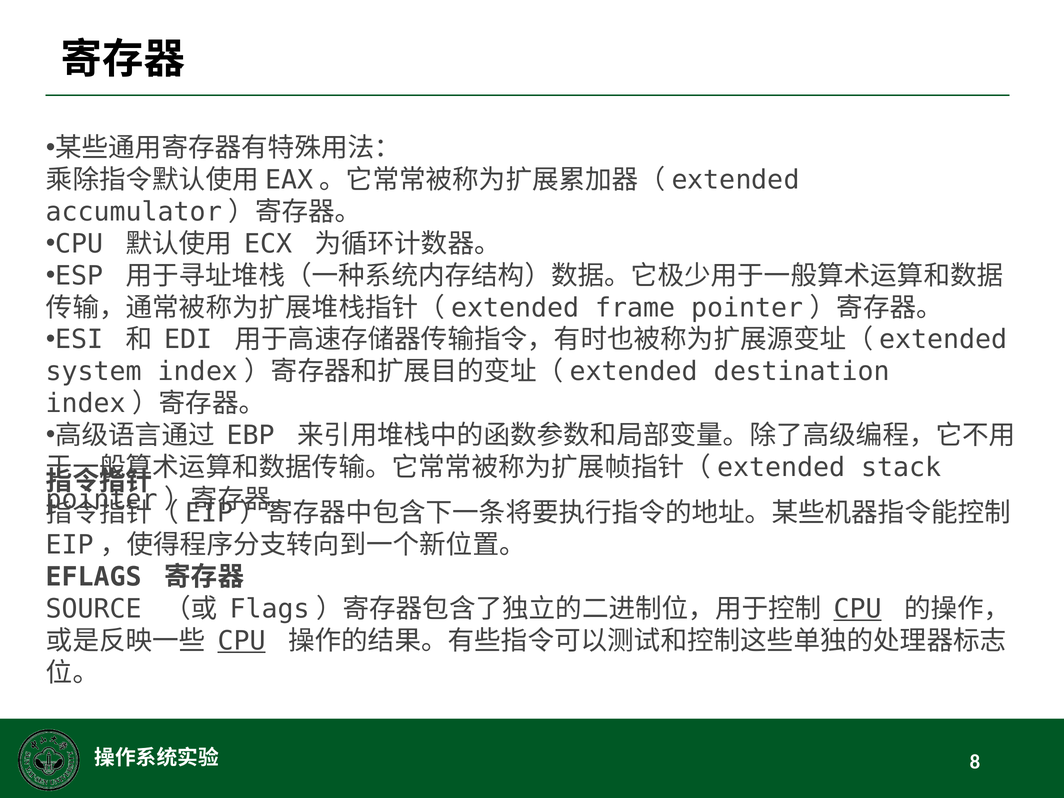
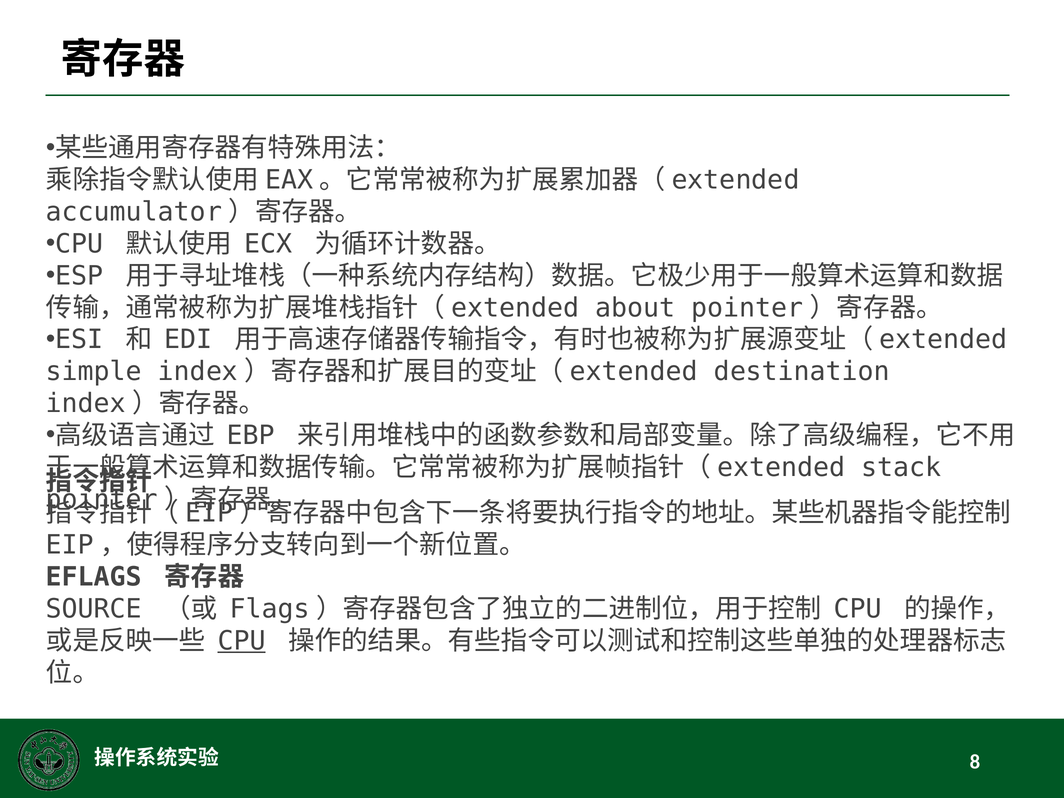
frame: frame -> about
system: system -> simple
CPU at (858, 609) underline: present -> none
